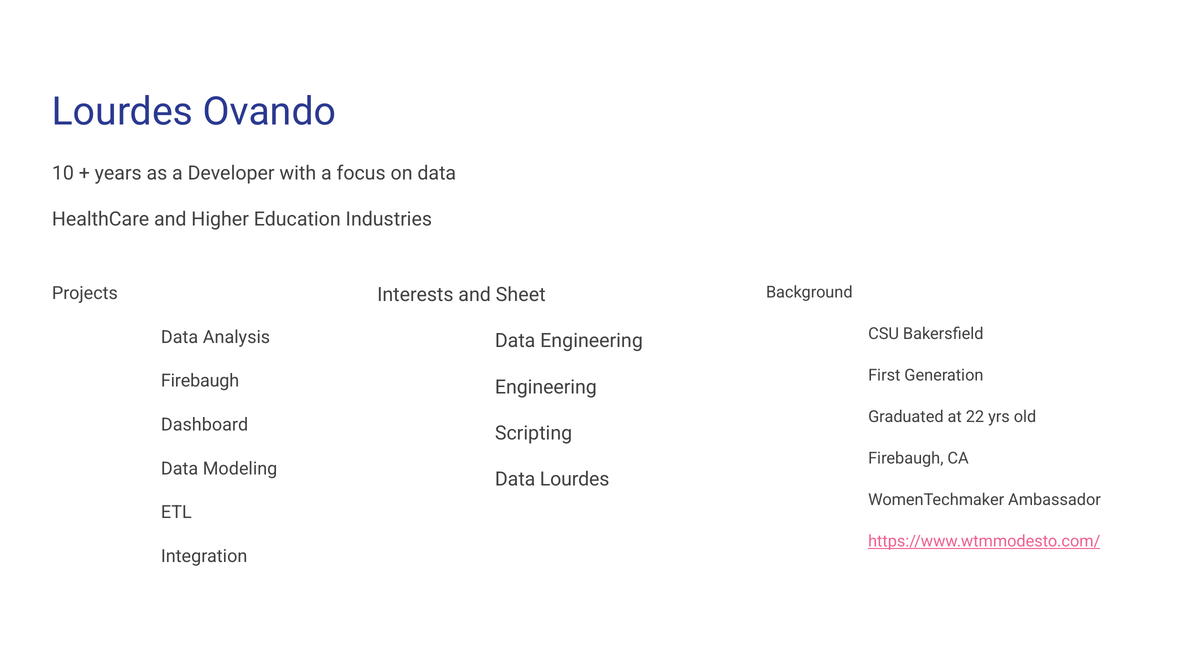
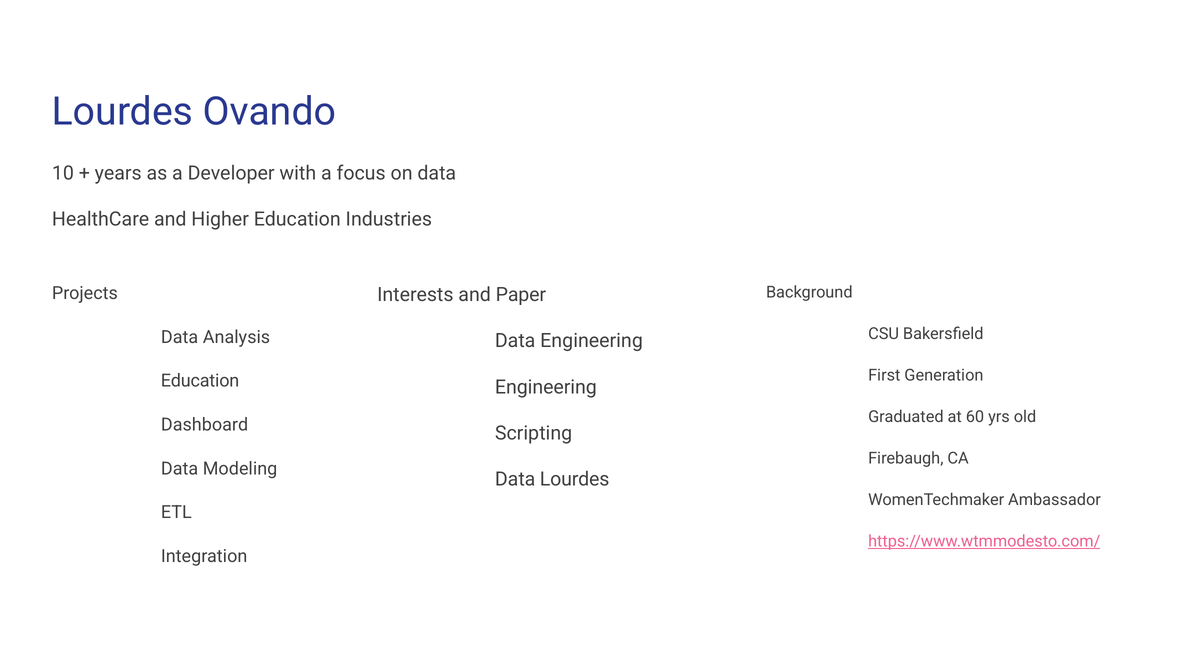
Sheet: Sheet -> Paper
Firebaugh at (200, 381): Firebaugh -> Education
22: 22 -> 60
